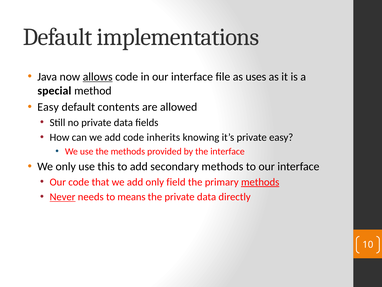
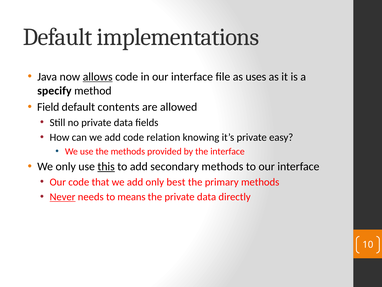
special: special -> specify
Easy at (48, 107): Easy -> Field
inherits: inherits -> relation
this underline: none -> present
field: field -> best
methods at (260, 182) underline: present -> none
